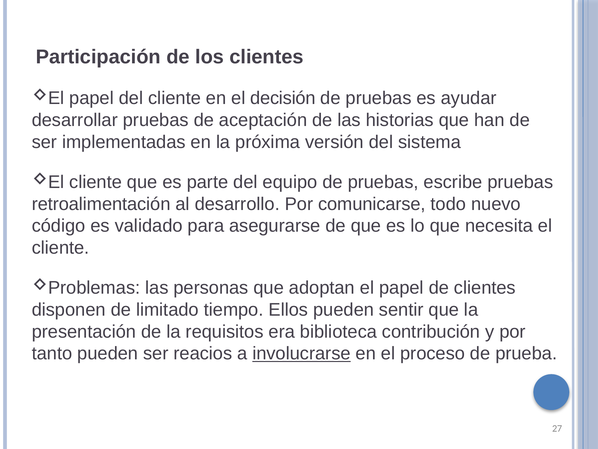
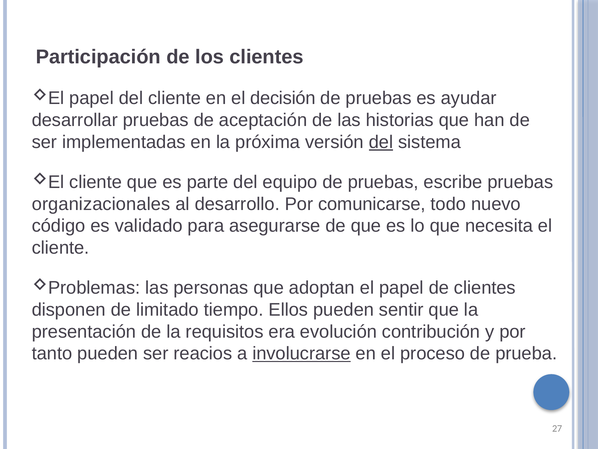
del at (381, 142) underline: none -> present
retroalimentación: retroalimentación -> organizacionales
biblioteca: biblioteca -> evolución
